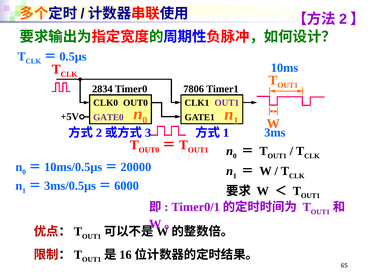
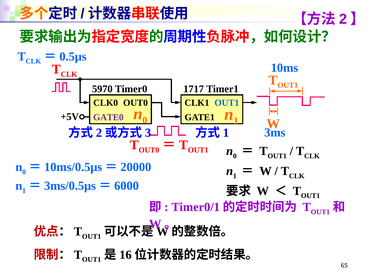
2834: 2834 -> 5970
7806: 7806 -> 1717
OUT1 at (227, 103) colour: purple -> blue
